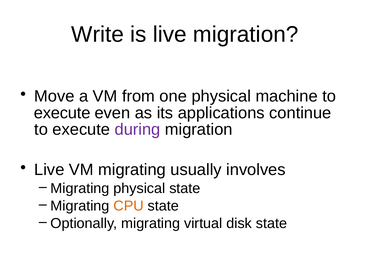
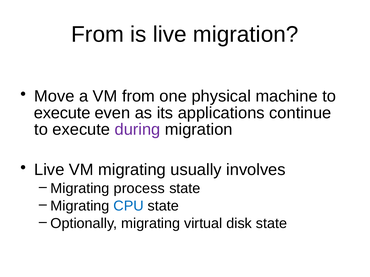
Write at (98, 35): Write -> From
Migrating physical: physical -> process
CPU colour: orange -> blue
